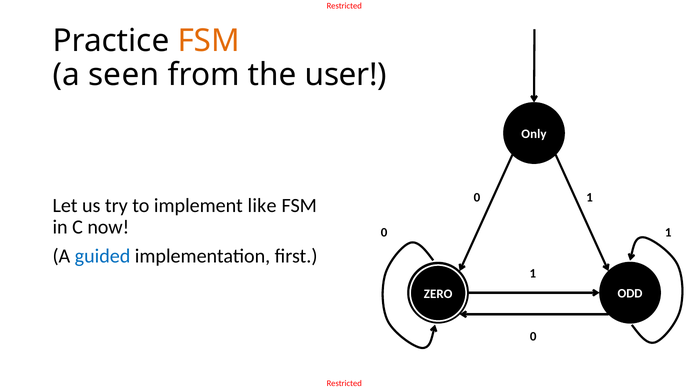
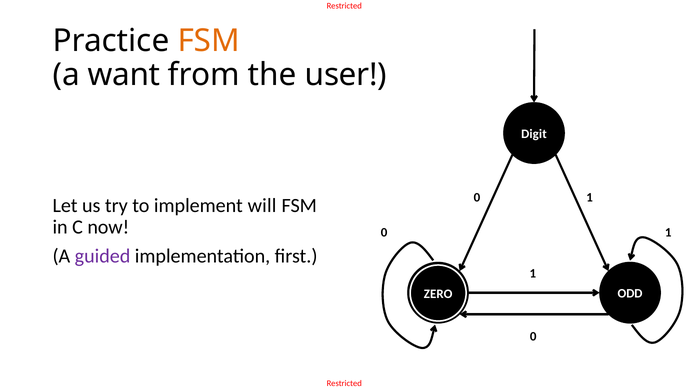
seen: seen -> want
Only: Only -> Digit
like: like -> will
guided colour: blue -> purple
